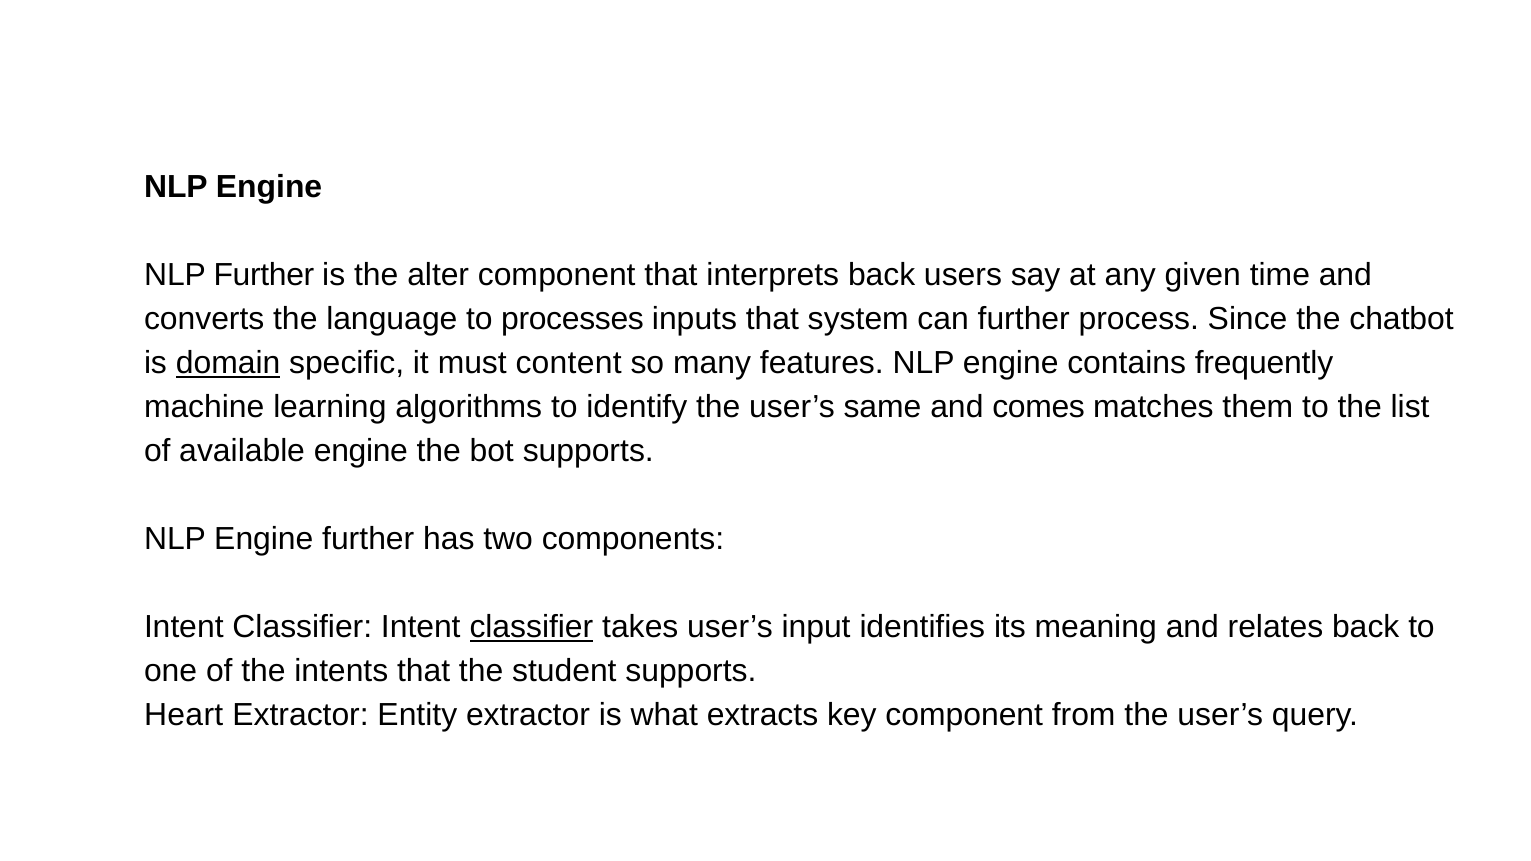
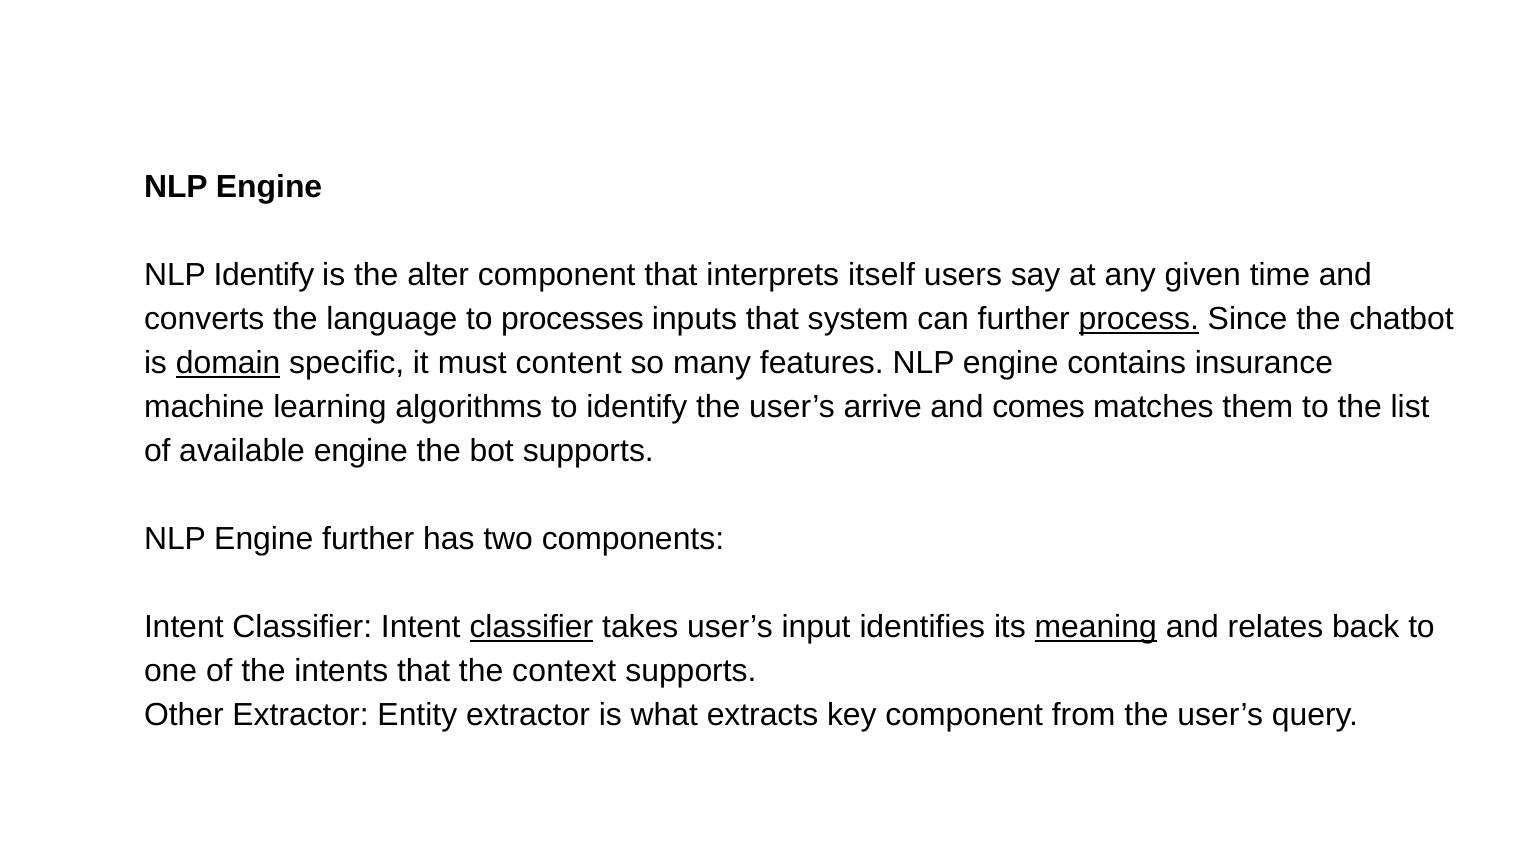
NLP Further: Further -> Identify
interprets back: back -> itself
process underline: none -> present
frequently: frequently -> insurance
same: same -> arrive
meaning underline: none -> present
student: student -> context
Heart: Heart -> Other
